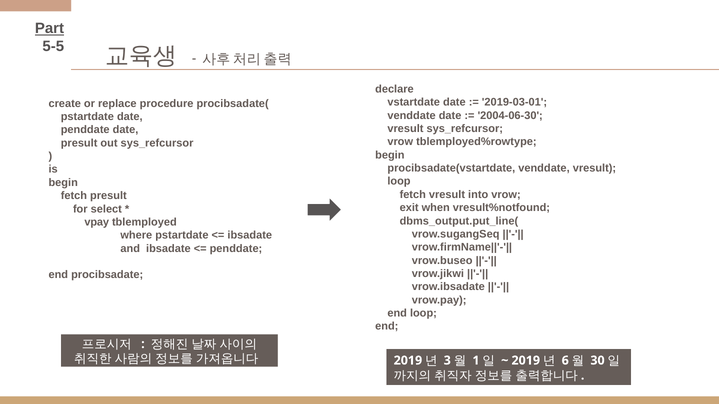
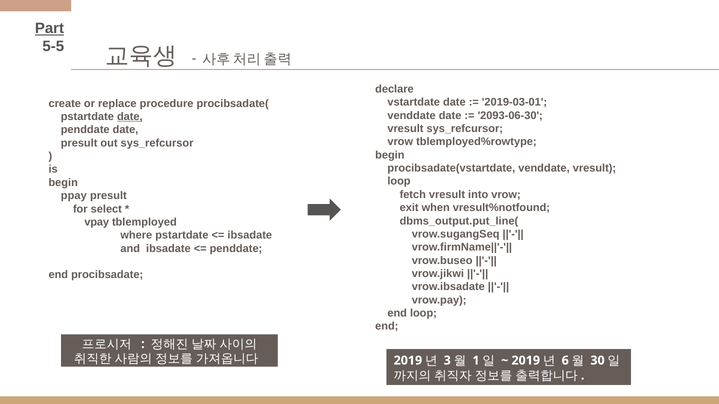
2004-06-30: 2004-06-30 -> 2093-06-30
date at (130, 117) underline: none -> present
fetch at (74, 196): fetch -> ppay
